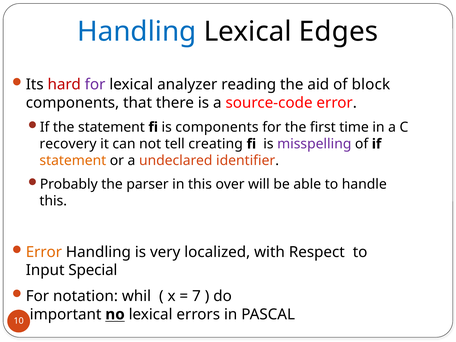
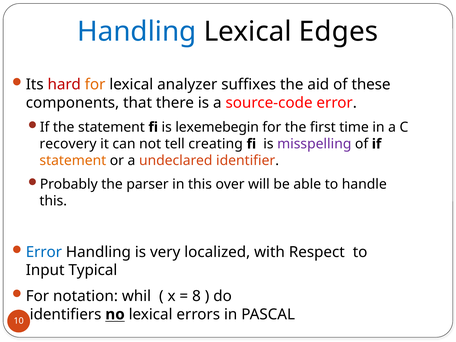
for at (95, 85) colour: purple -> orange
reading: reading -> suffixes
block: block -> these
is components: components -> lexemebegin
Error at (44, 252) colour: orange -> blue
Special: Special -> Typical
7: 7 -> 8
important: important -> identifiers
